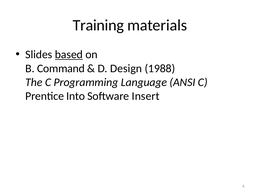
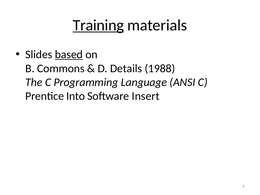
Training underline: none -> present
Command: Command -> Commons
Design: Design -> Details
